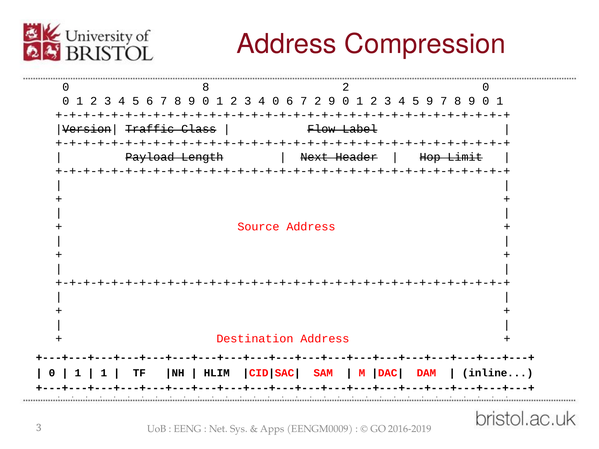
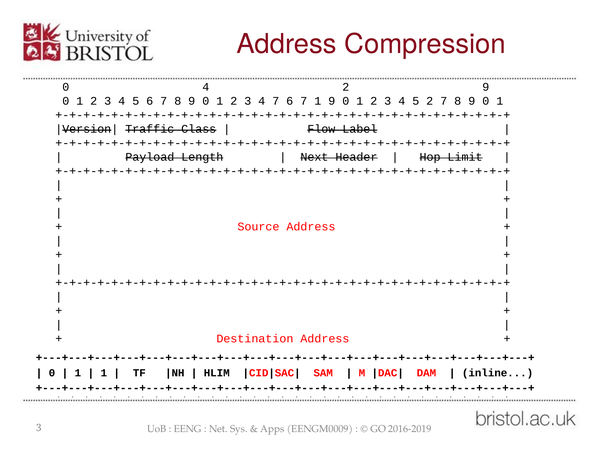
0 8: 8 -> 4
2 0: 0 -> 9
4 0: 0 -> 7
7 2: 2 -> 1
5 9: 9 -> 2
